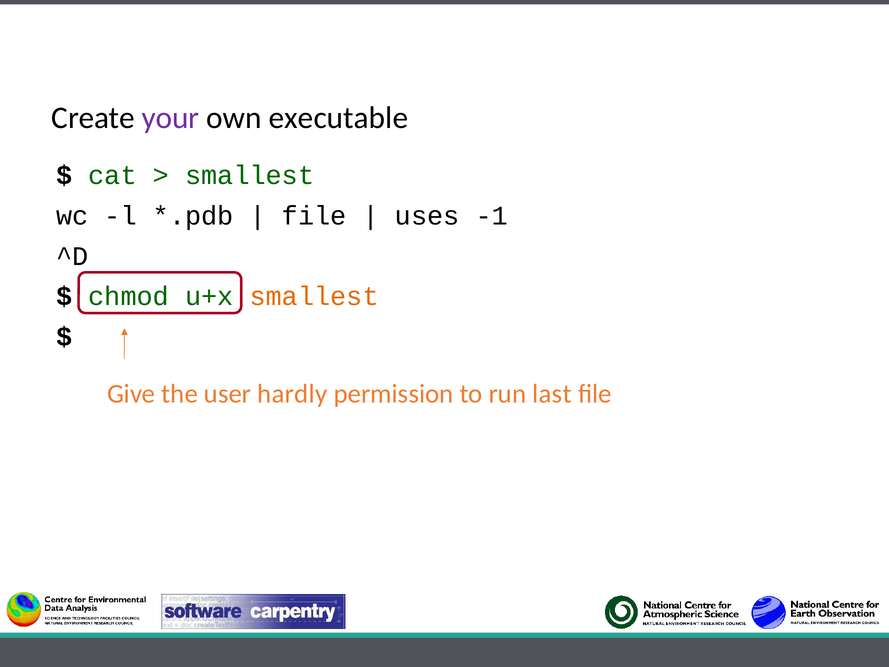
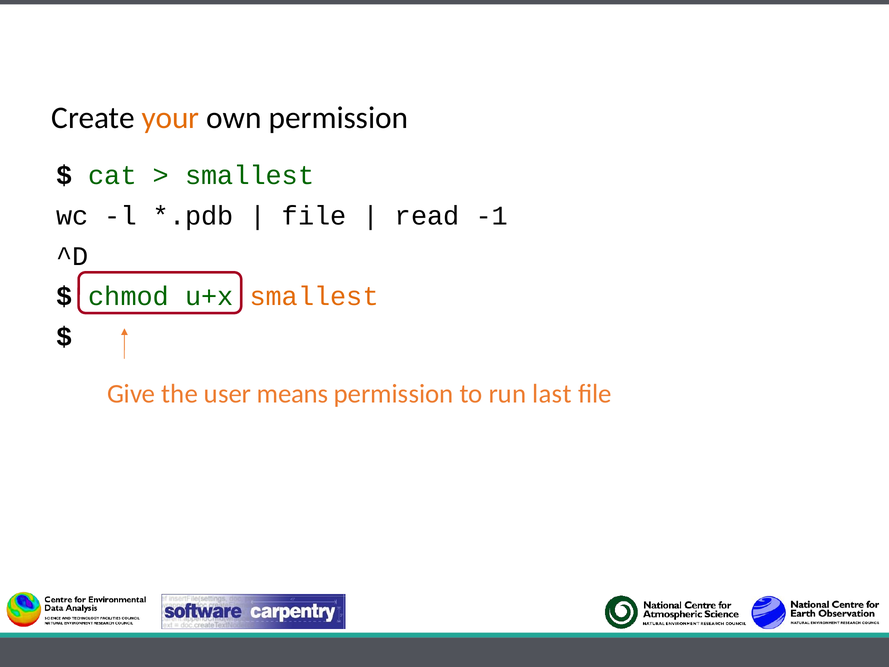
your colour: purple -> orange
own executable: executable -> permission
uses: uses -> read
hardly: hardly -> means
